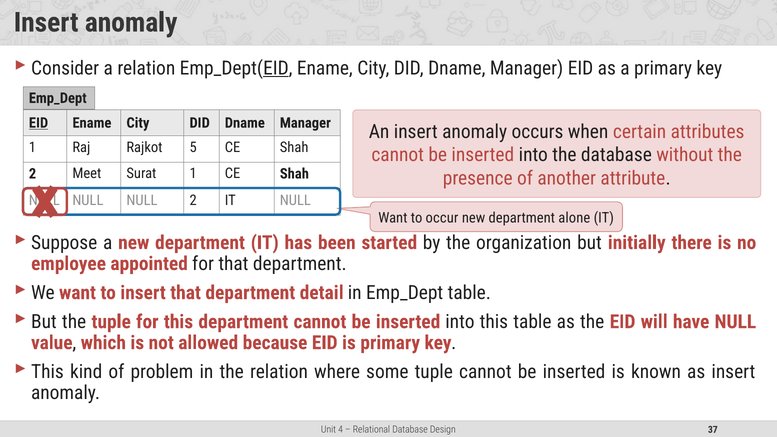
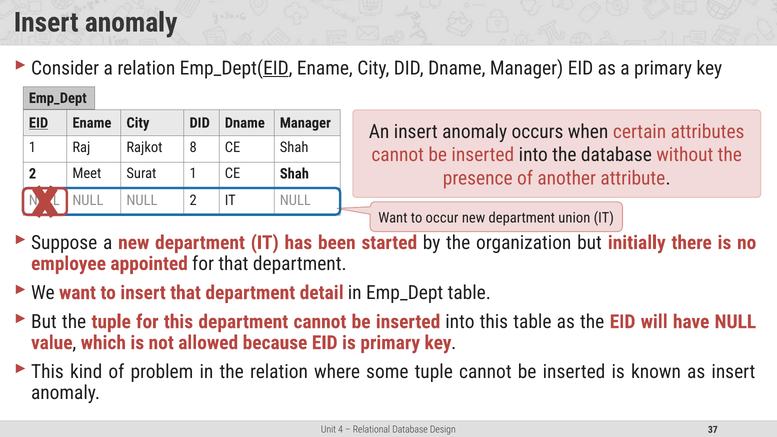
5: 5 -> 8
alone: alone -> union
